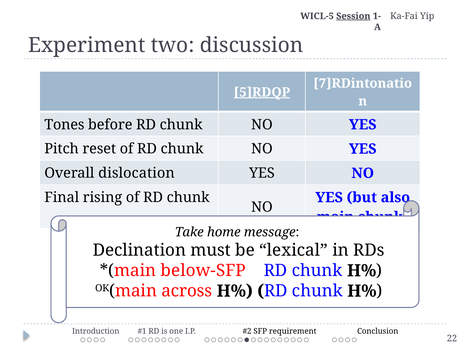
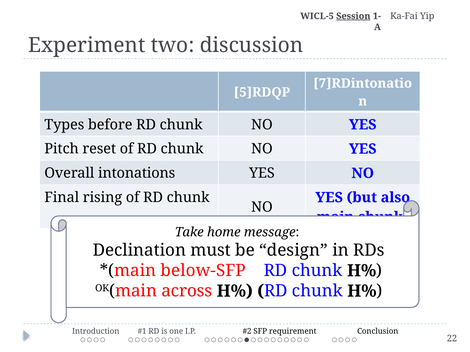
5]RDQP underline: present -> none
Tones: Tones -> Types
dislocation: dislocation -> intonations
lexical: lexical -> design
